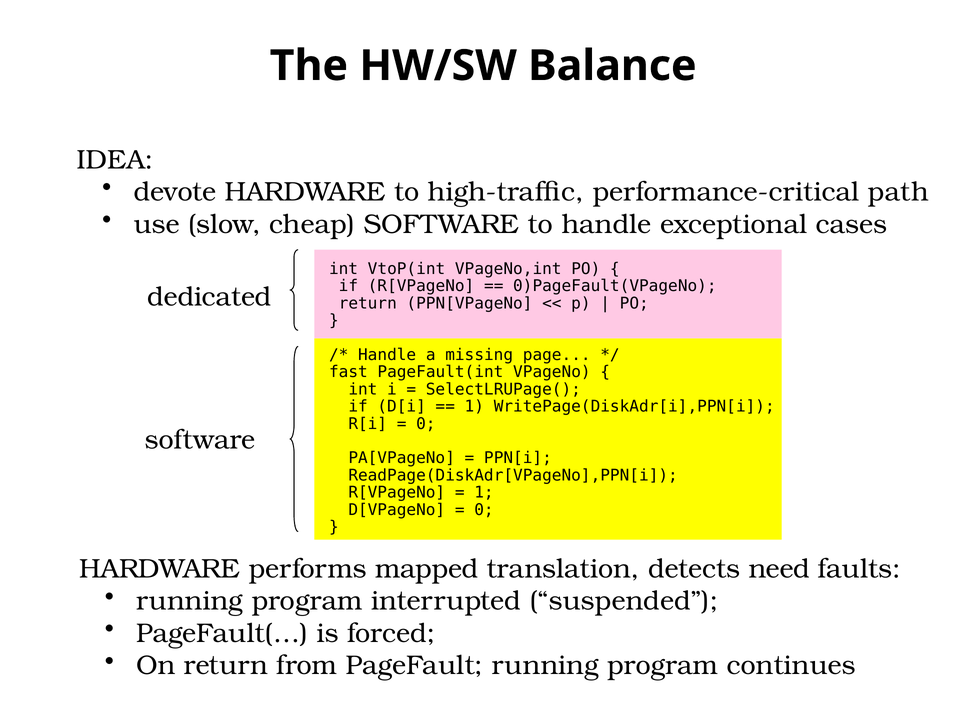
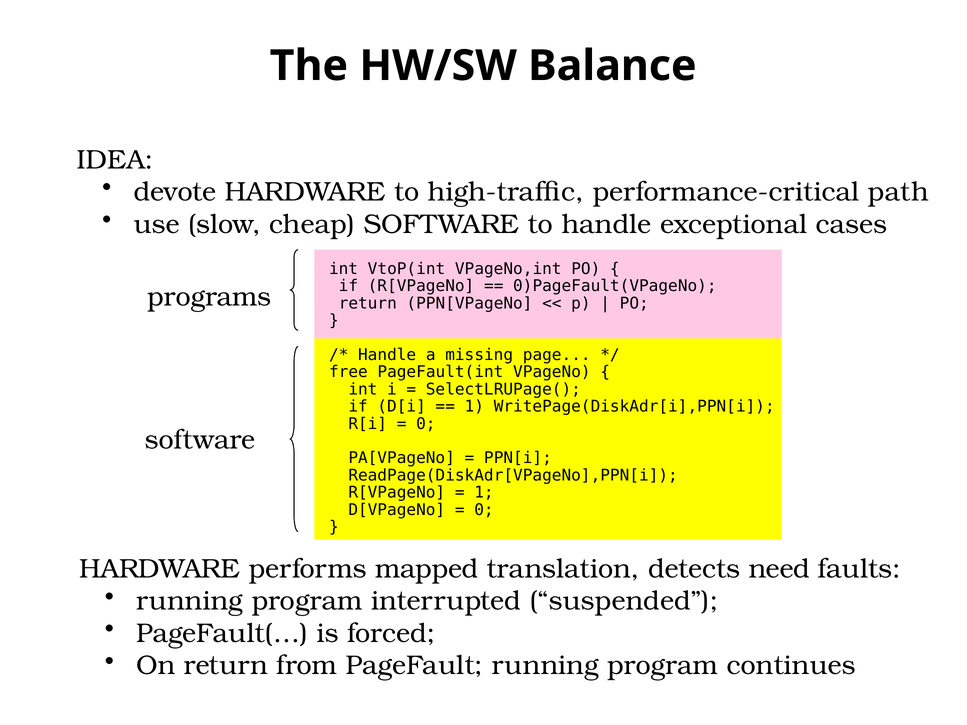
dedicated: dedicated -> programs
fast: fast -> free
